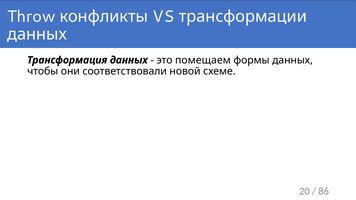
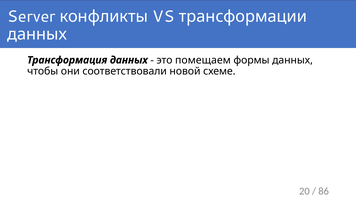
Throw: Throw -> Server
